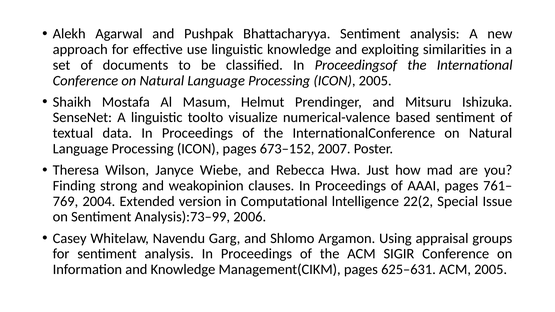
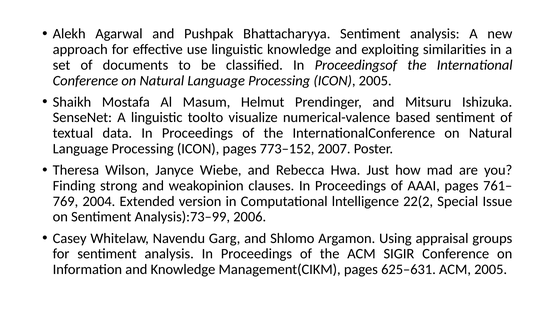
673–152: 673–152 -> 773–152
